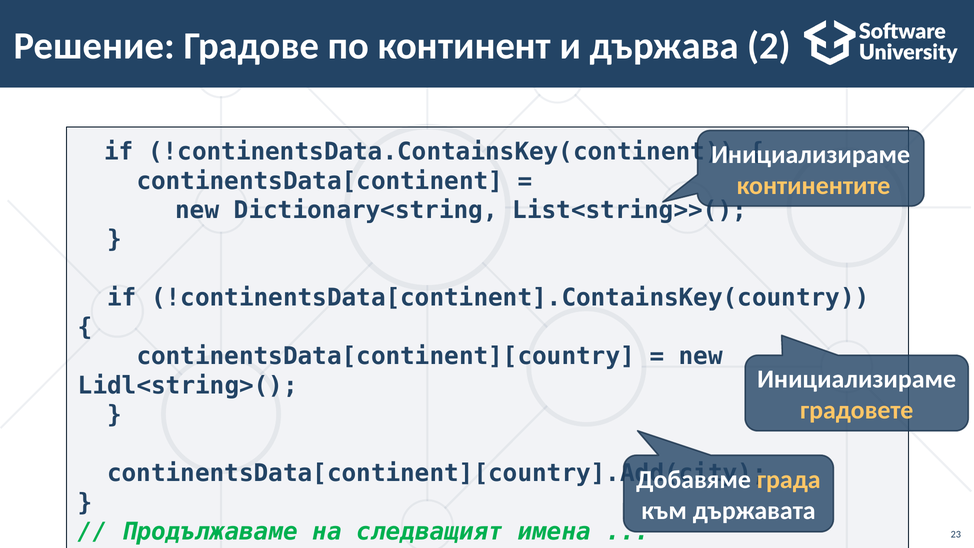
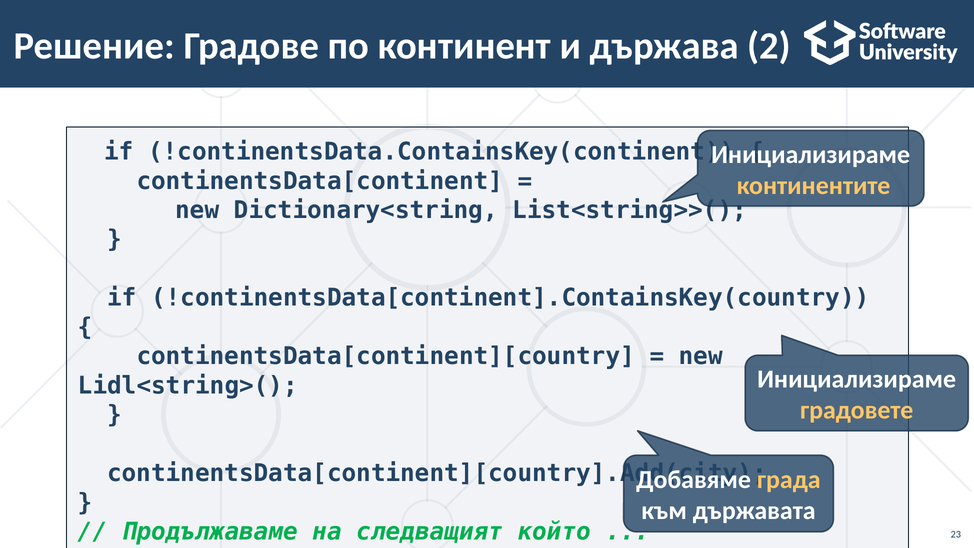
имена: имена -> който
